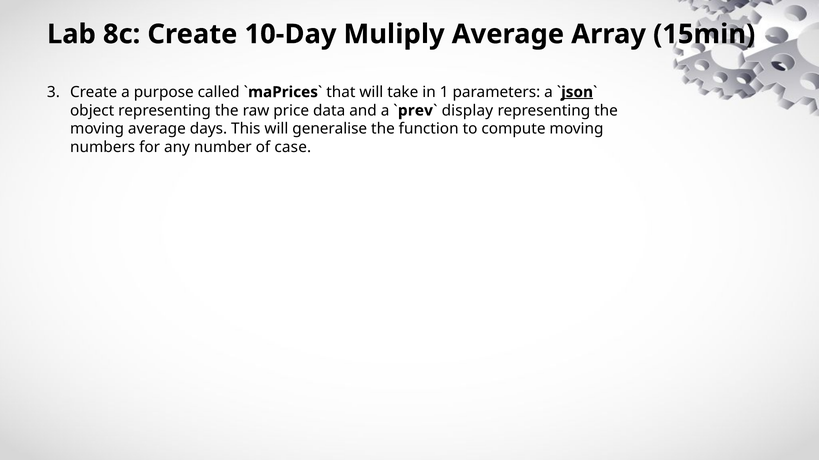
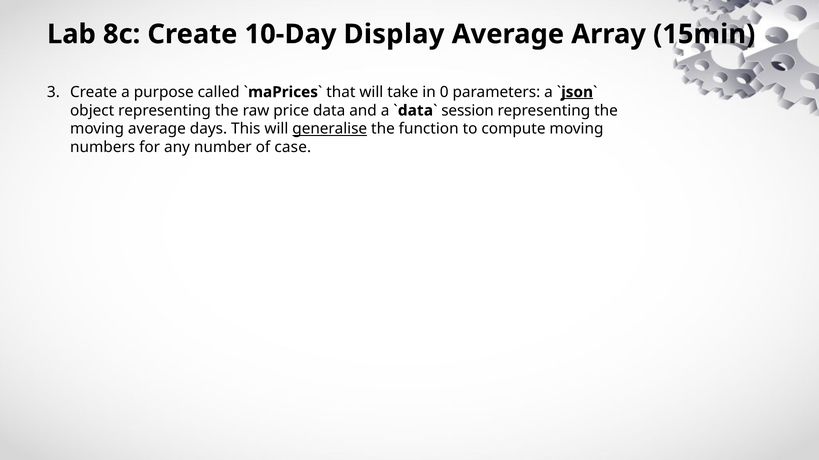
Muliply: Muliply -> Display
1: 1 -> 0
prev at (415, 111): prev -> data
display: display -> session
generalise underline: none -> present
